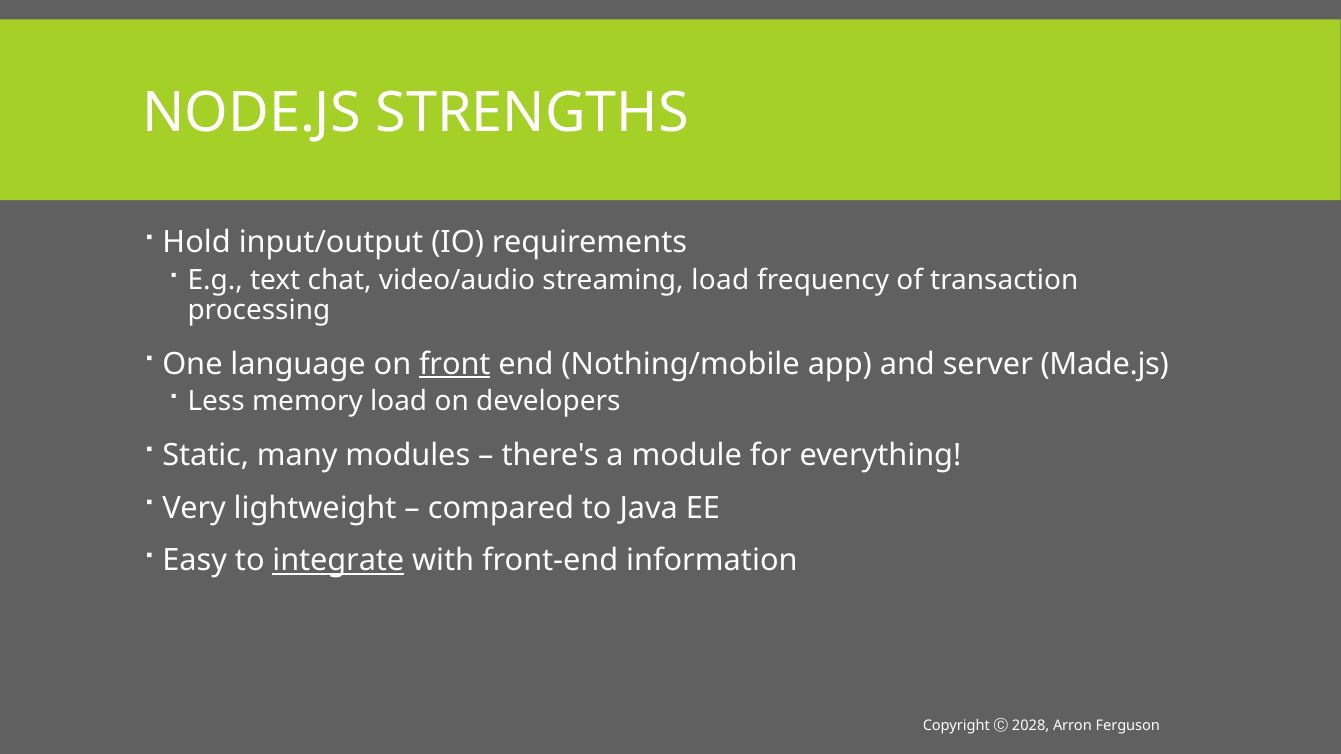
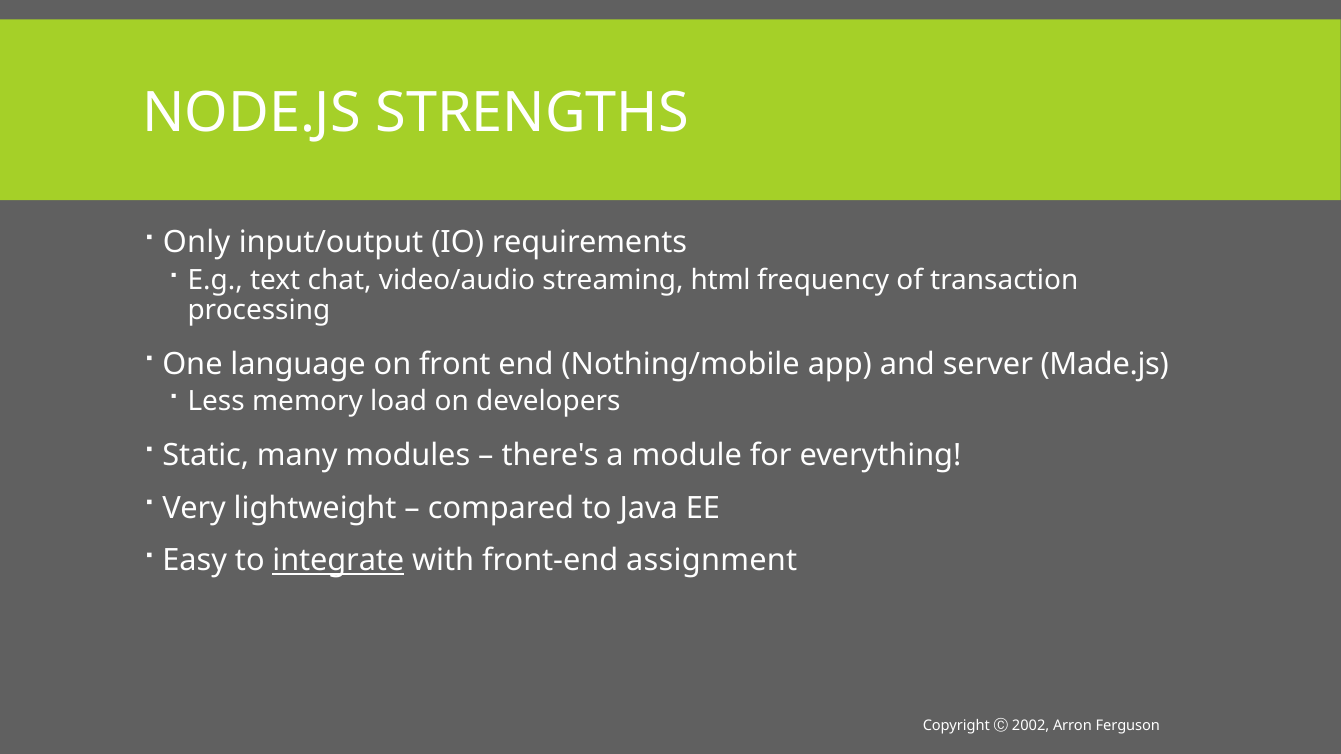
Hold: Hold -> Only
streaming load: load -> html
front underline: present -> none
information: information -> assignment
2028: 2028 -> 2002
